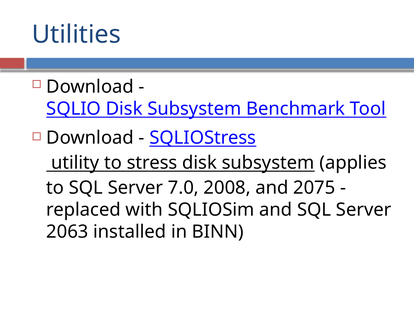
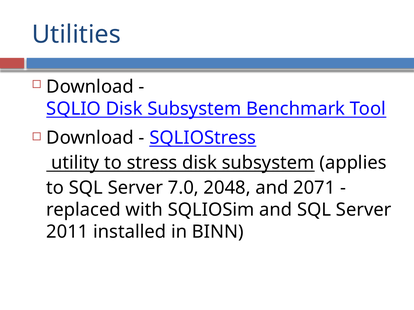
2008: 2008 -> 2048
2075: 2075 -> 2071
2063: 2063 -> 2011
